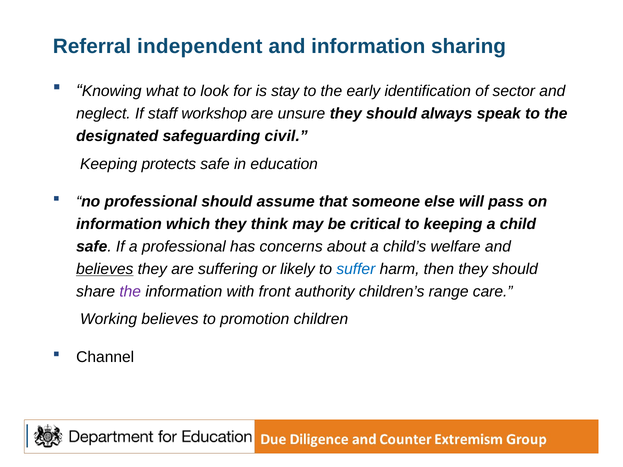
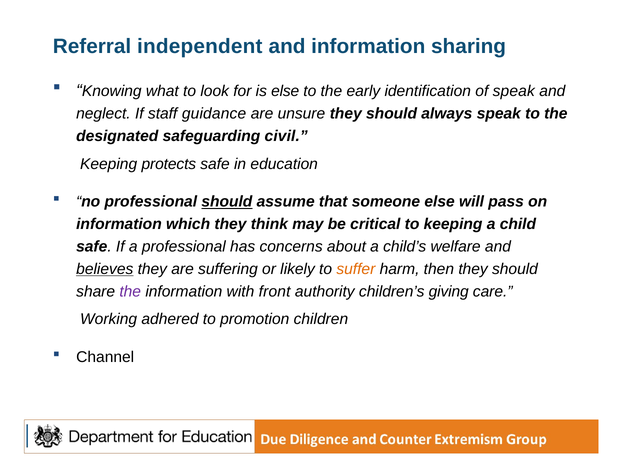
is stay: stay -> else
of sector: sector -> speak
workshop: workshop -> guidance
should at (227, 202) underline: none -> present
suffer colour: blue -> orange
range: range -> giving
Working believes: believes -> adhered
